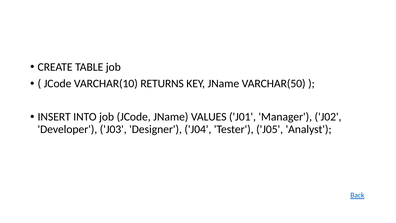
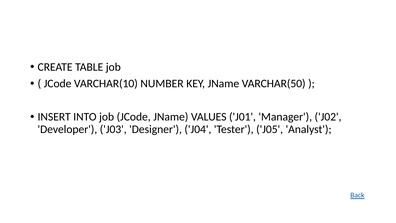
RETURNS: RETURNS -> NUMBER
